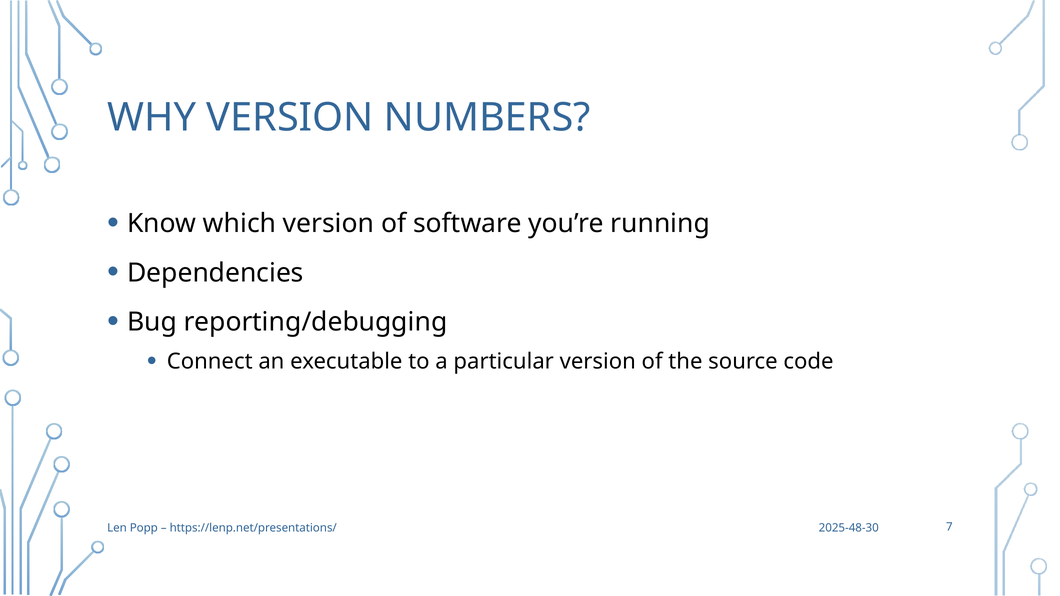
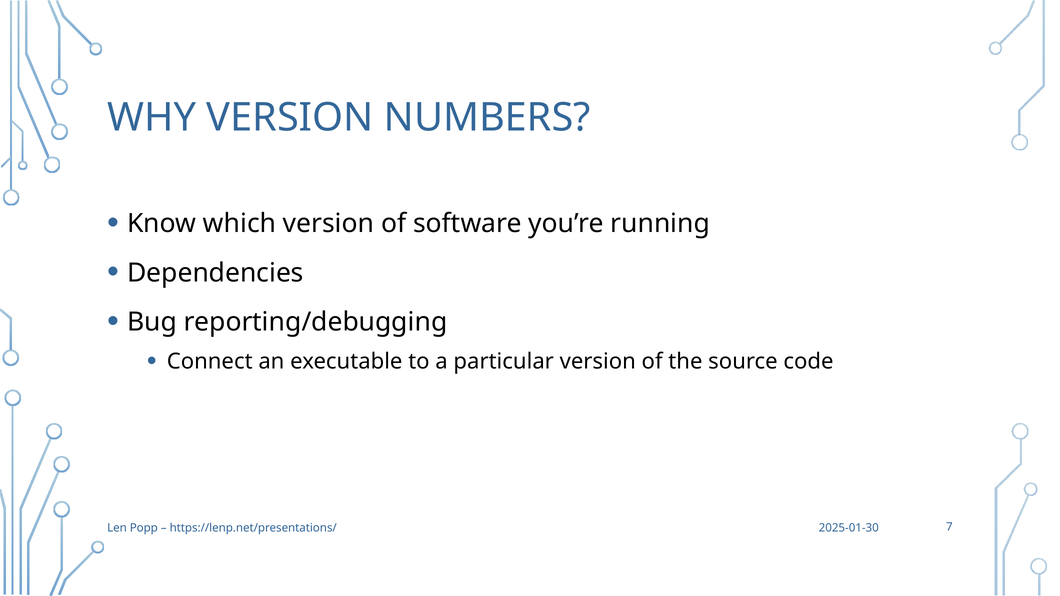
2025-48-30: 2025-48-30 -> 2025-01-30
